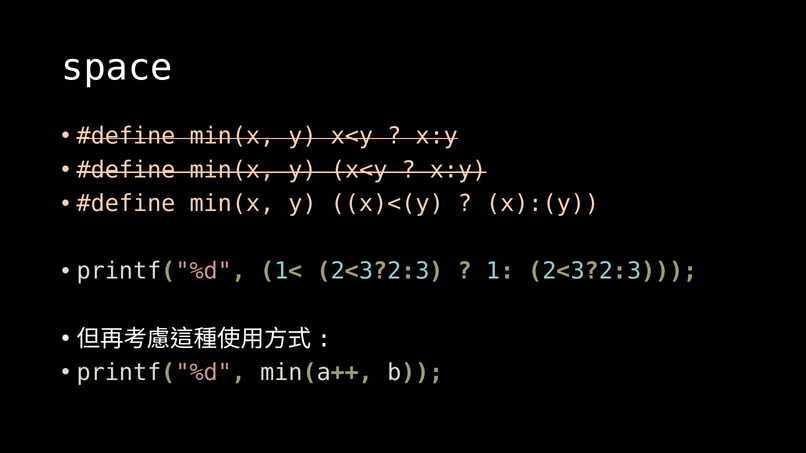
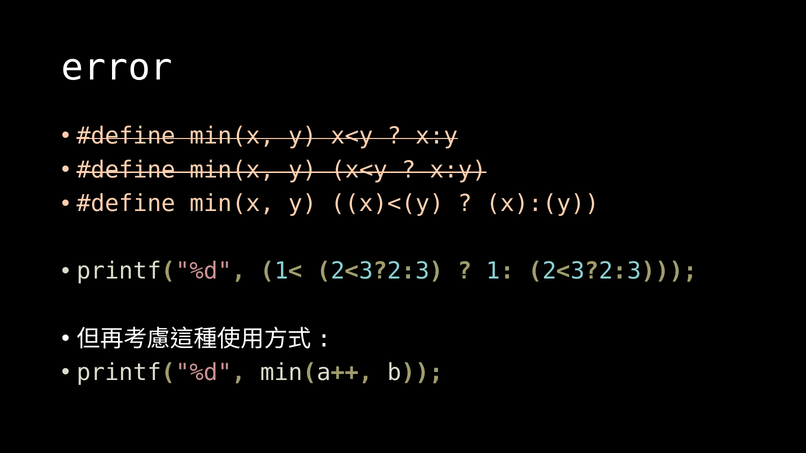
space: space -> error
